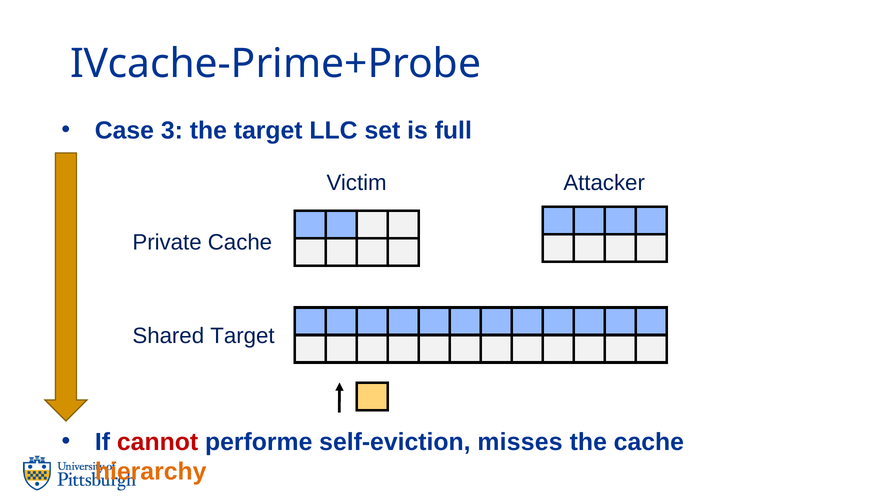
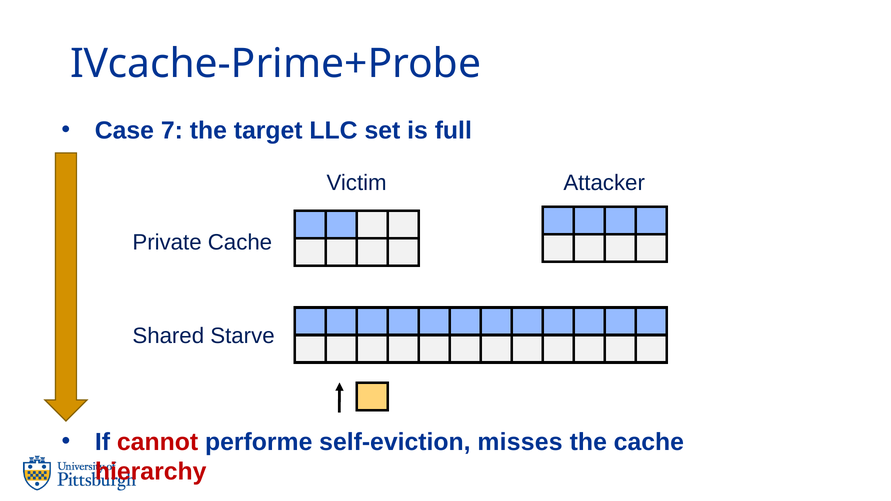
3: 3 -> 7
Shared Target: Target -> Starve
hierarchy colour: orange -> red
